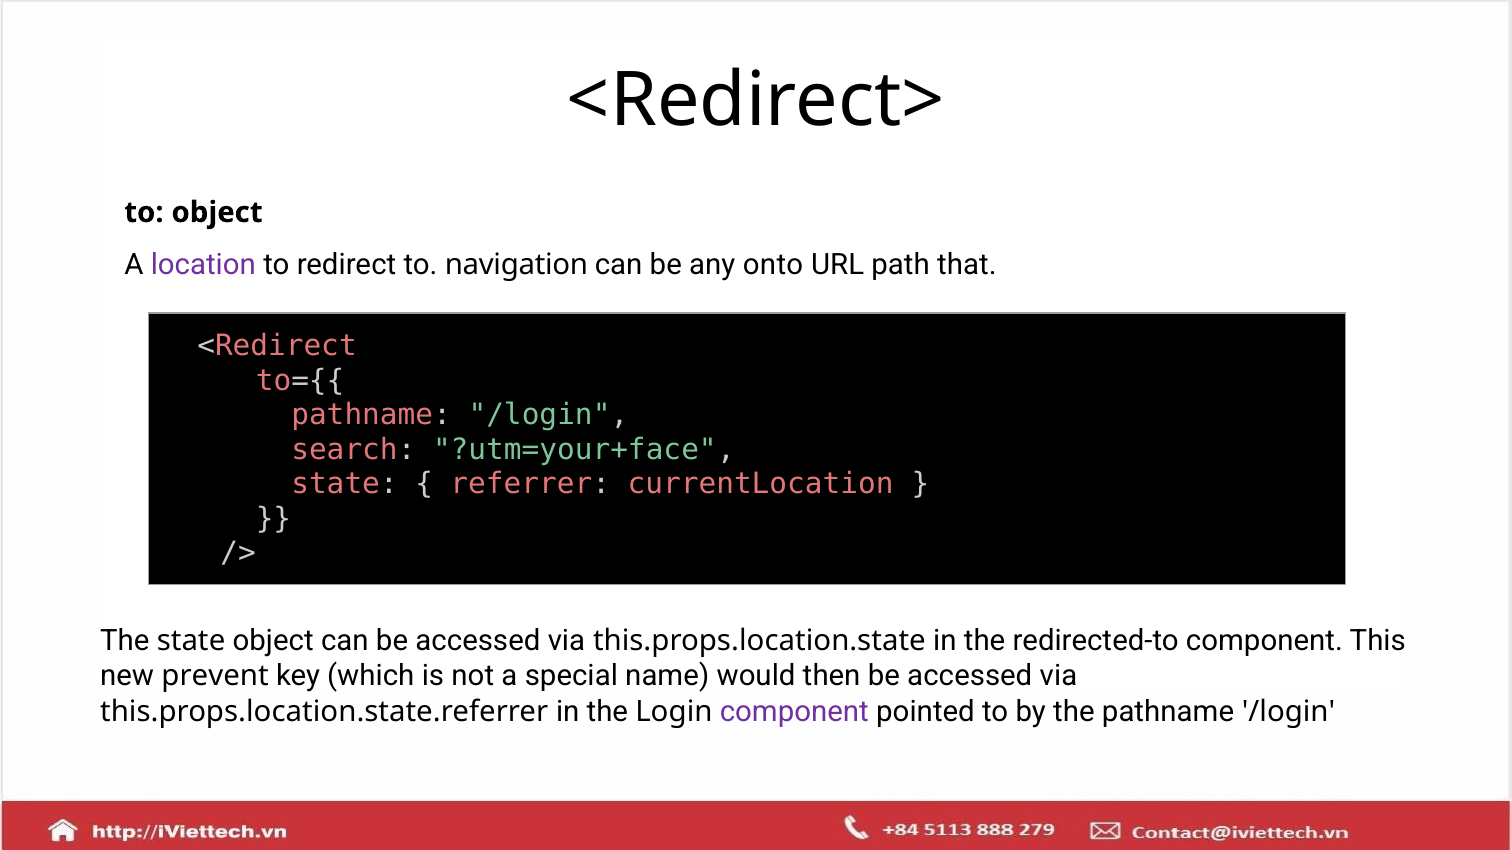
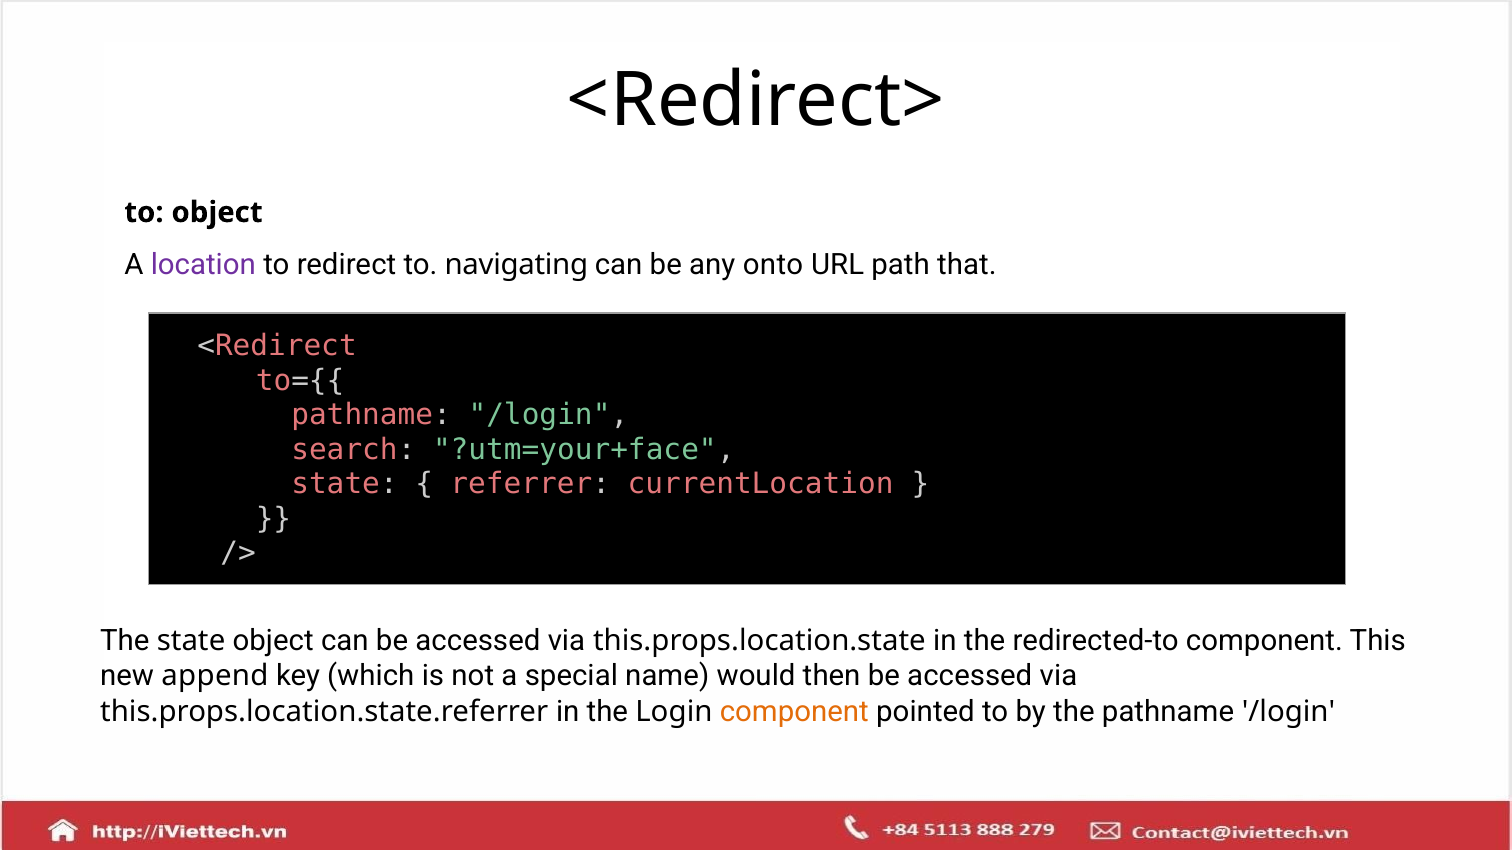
navigation: navigation -> navigating
prevent: prevent -> append
component at (794, 712) colour: purple -> orange
